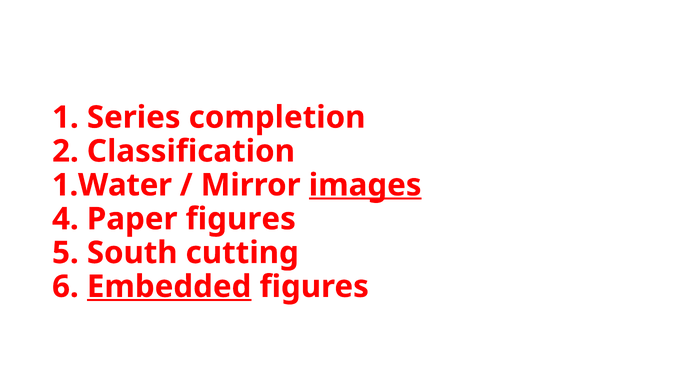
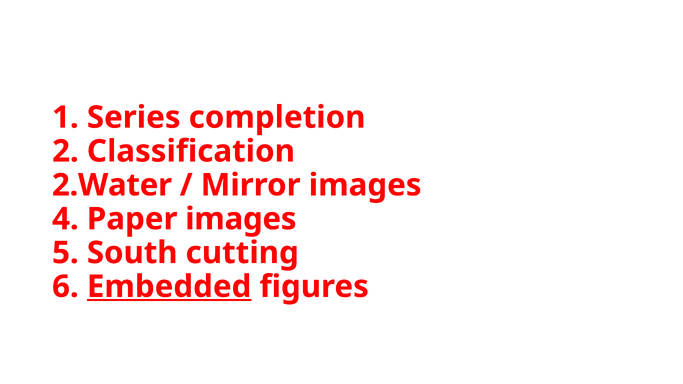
1.Water: 1.Water -> 2.Water
images at (365, 185) underline: present -> none
Paper figures: figures -> images
